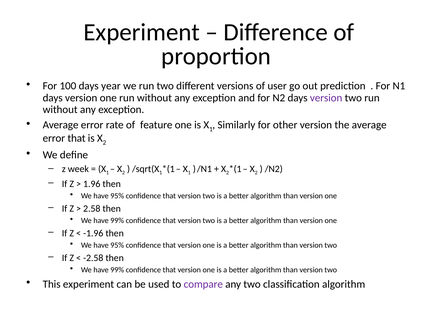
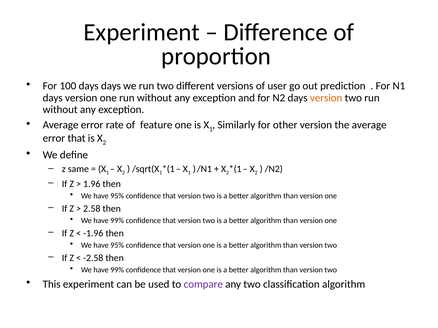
days year: year -> days
version at (326, 98) colour: purple -> orange
week: week -> same
